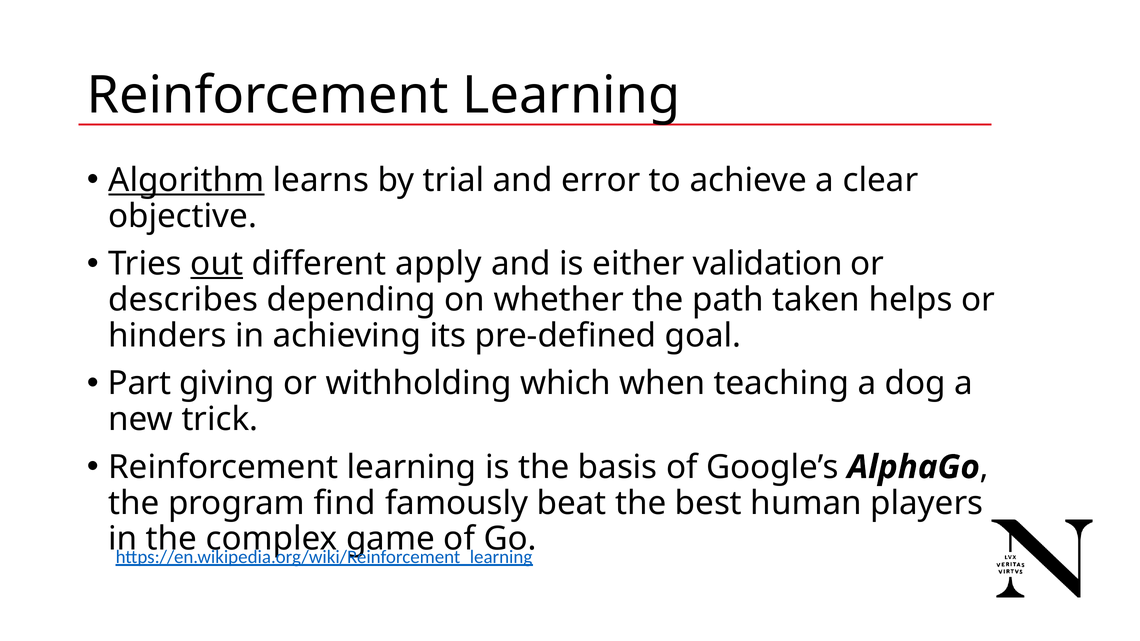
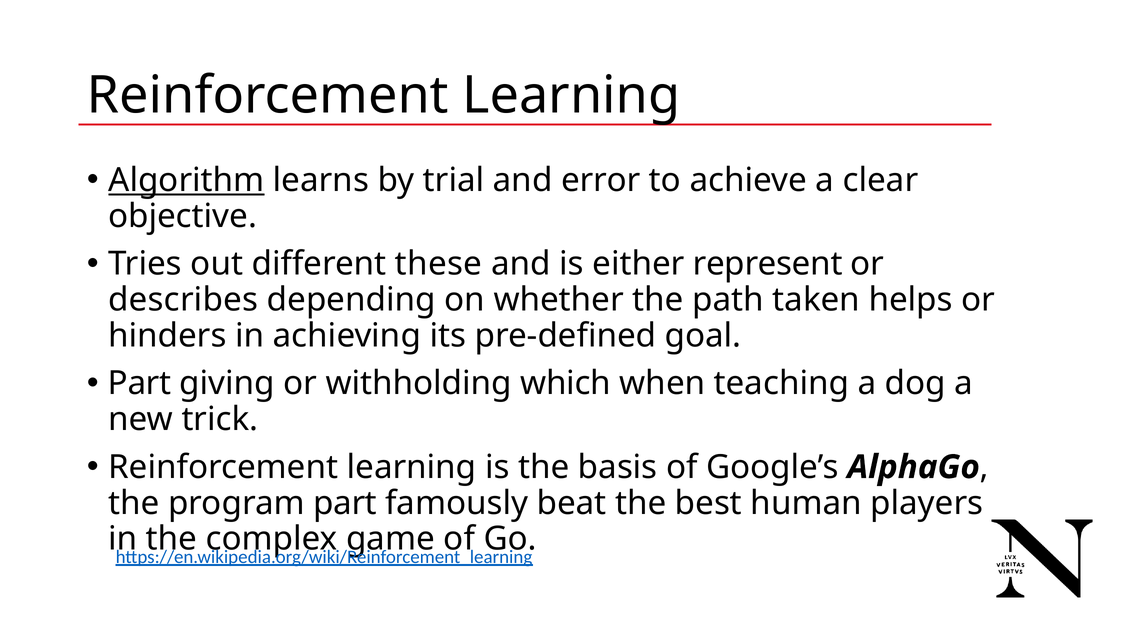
out underline: present -> none
apply: apply -> these
validation: validation -> represent
program find: find -> part
